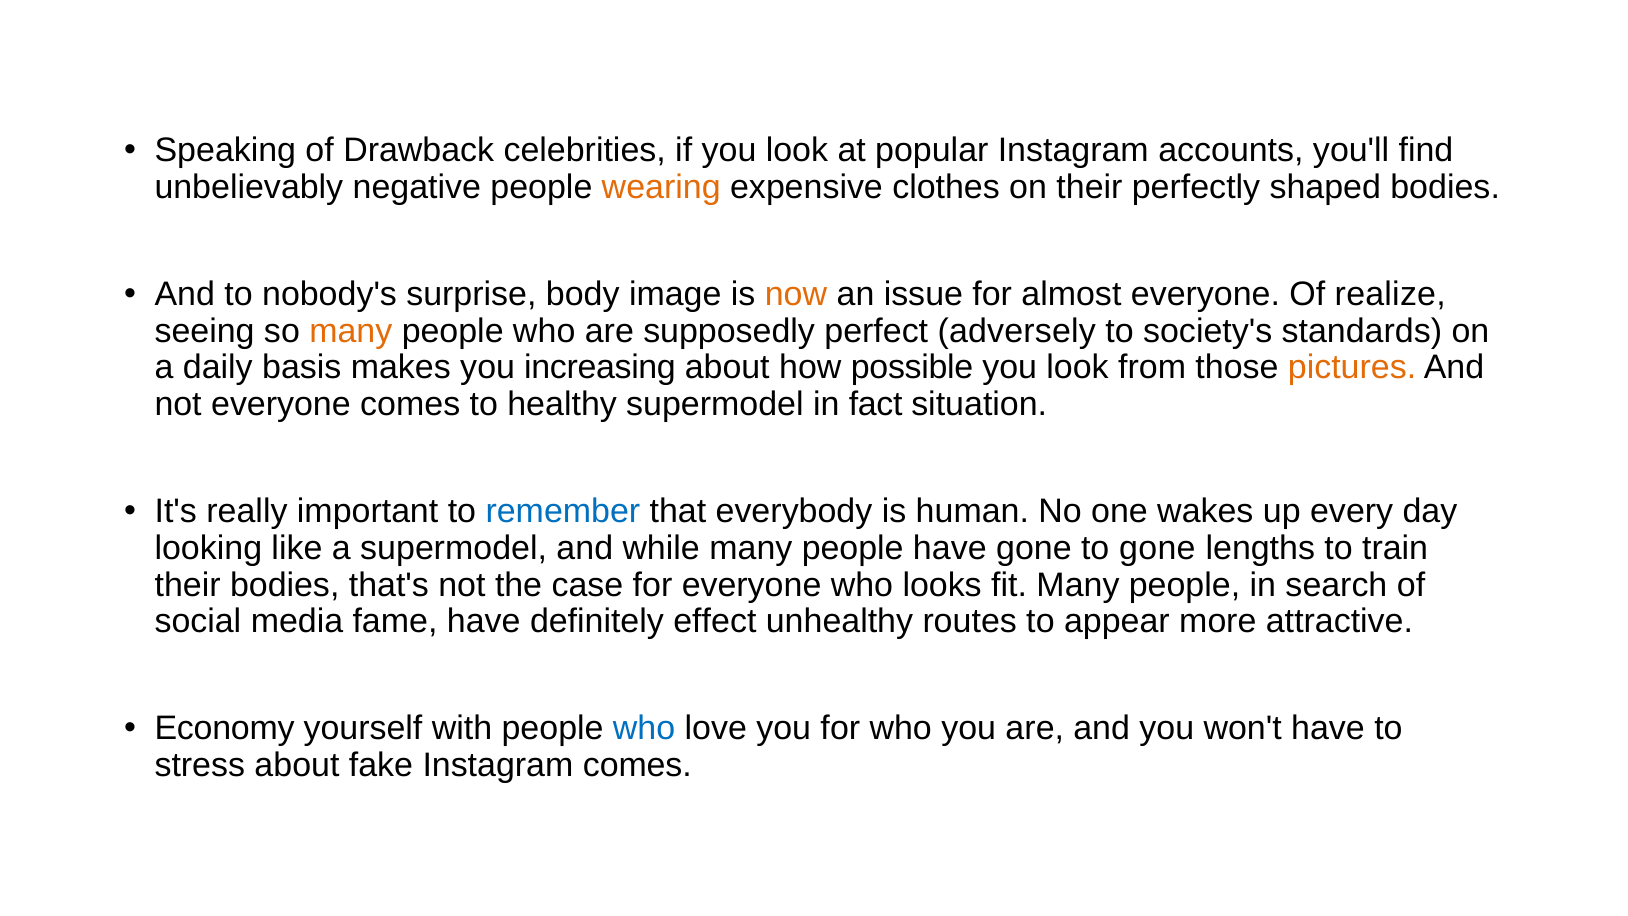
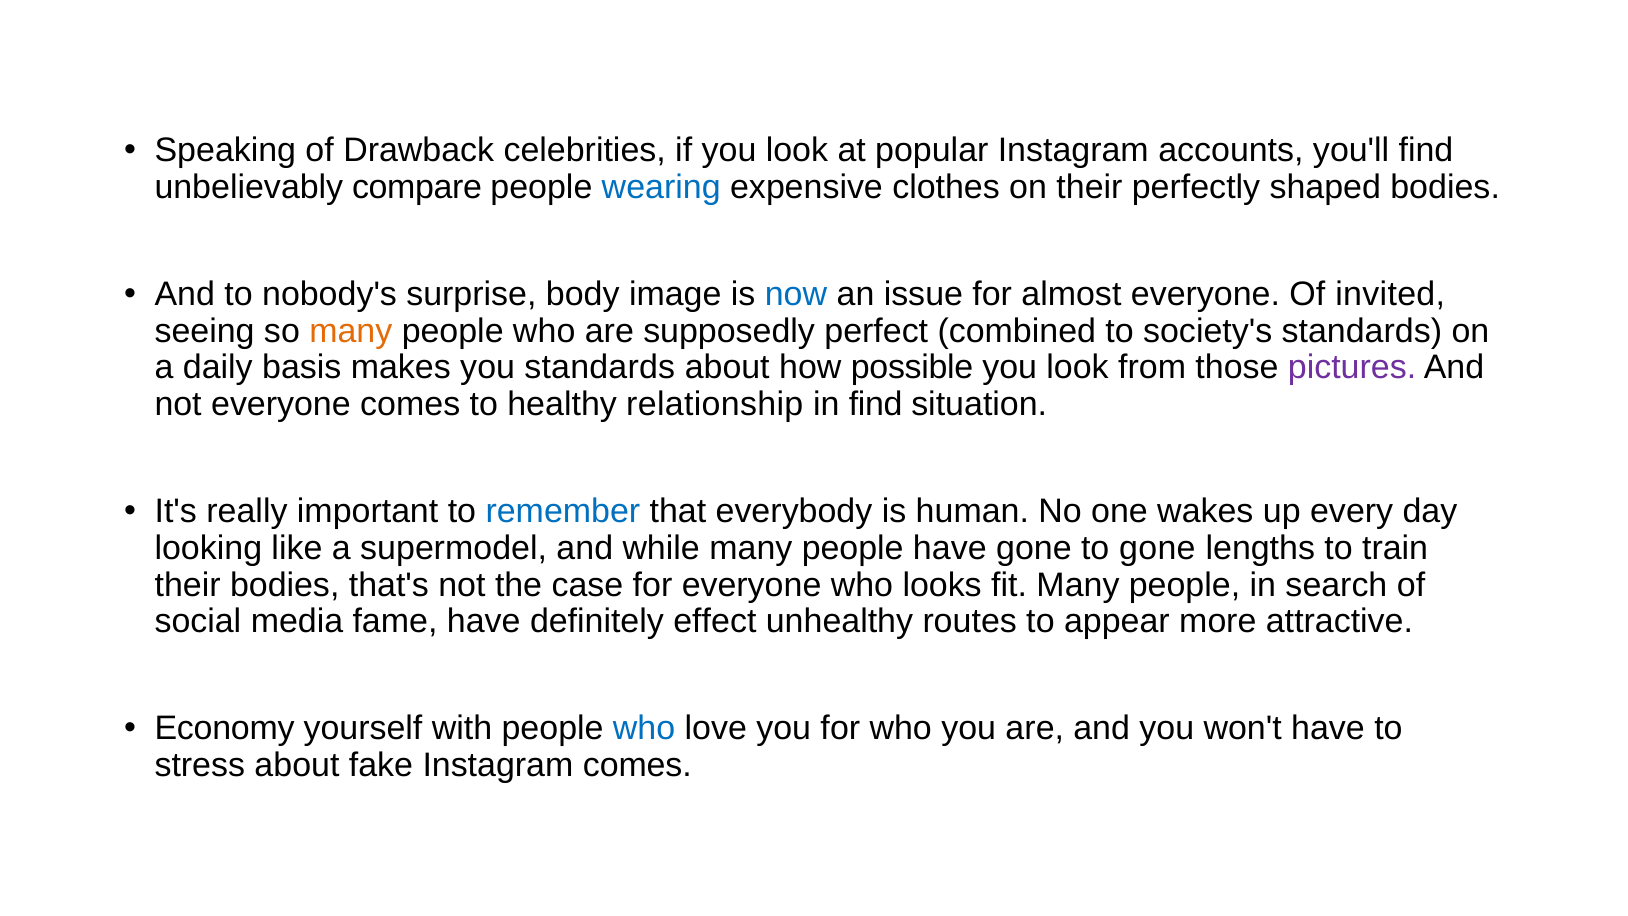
negative: negative -> compare
wearing colour: orange -> blue
now colour: orange -> blue
realize: realize -> invited
adversely: adversely -> combined
you increasing: increasing -> standards
pictures colour: orange -> purple
healthy supermodel: supermodel -> relationship
in fact: fact -> find
